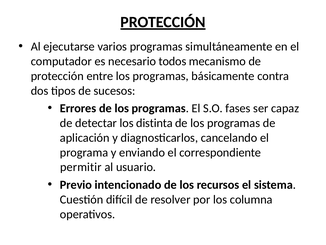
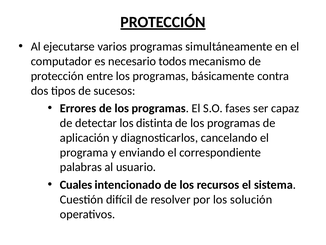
permitir: permitir -> palabras
Previo: Previo -> Cuales
columna: columna -> solución
